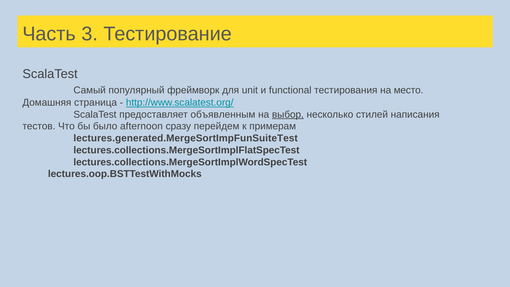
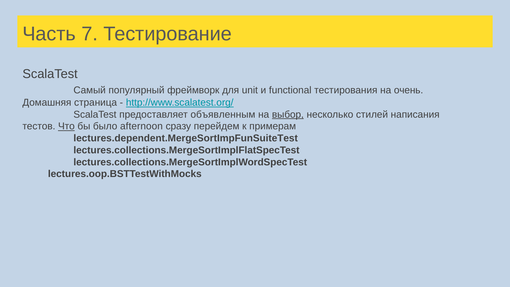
3: 3 -> 7
место: место -> очень
Что underline: none -> present
lectures.generated.MergeSortImpFunSuiteTest: lectures.generated.MergeSortImpFunSuiteTest -> lectures.dependent.MergeSortImpFunSuiteTest
